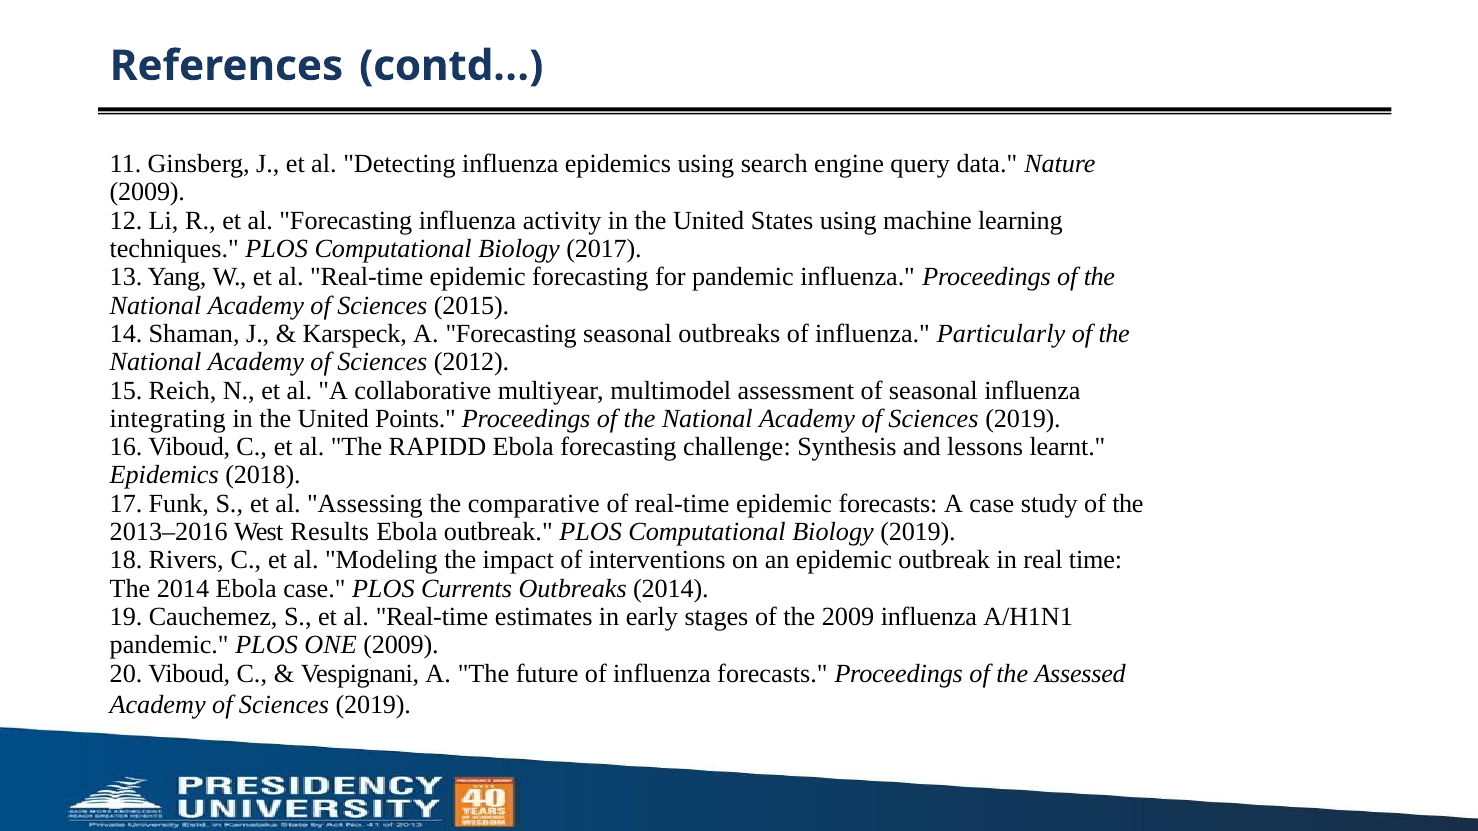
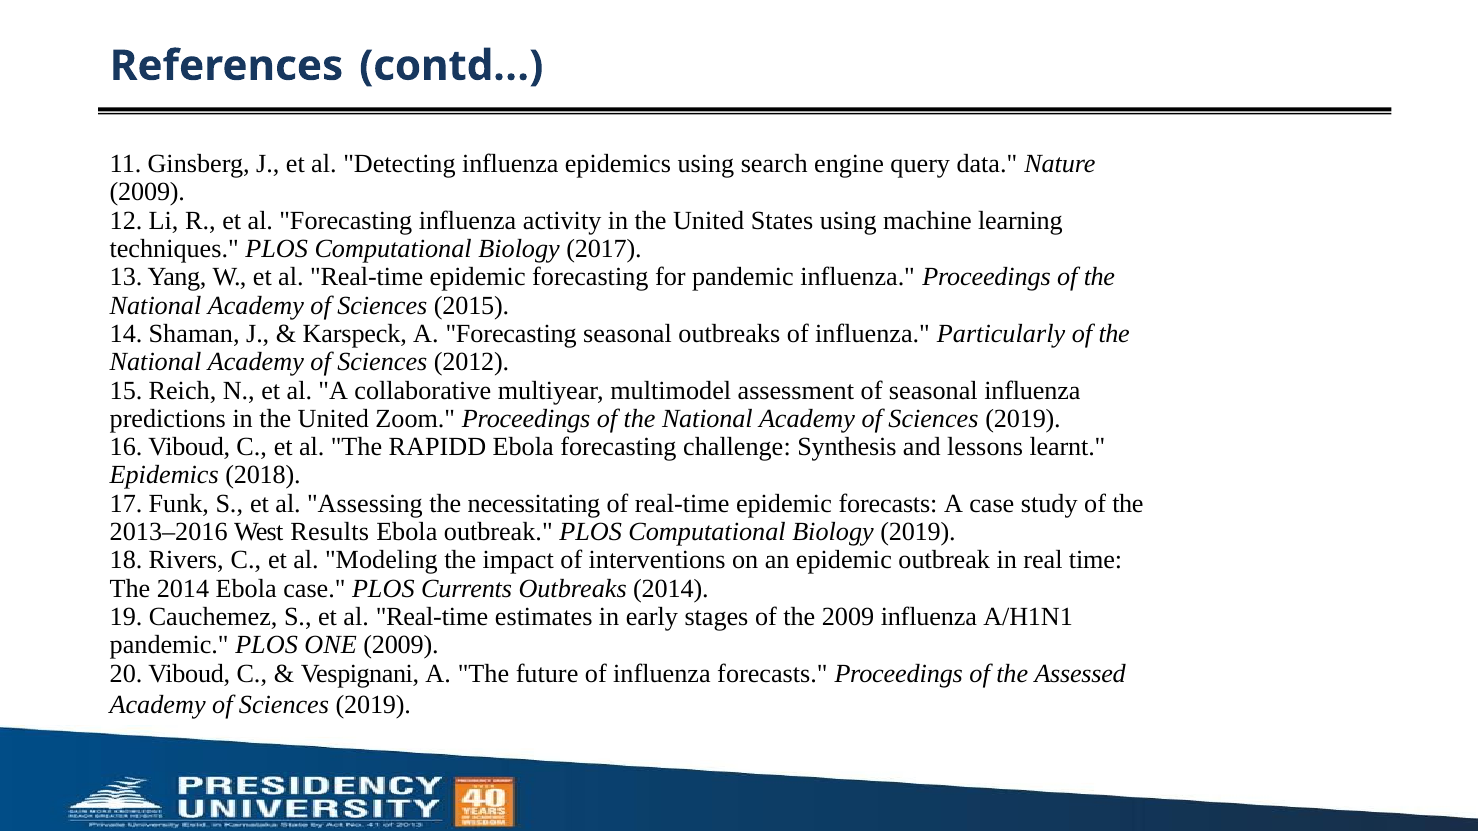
integrating: integrating -> predictions
Points: Points -> Zoom
comparative: comparative -> necessitating
